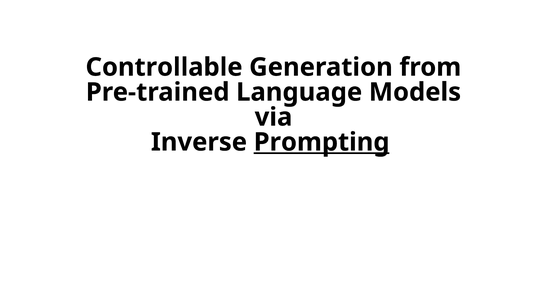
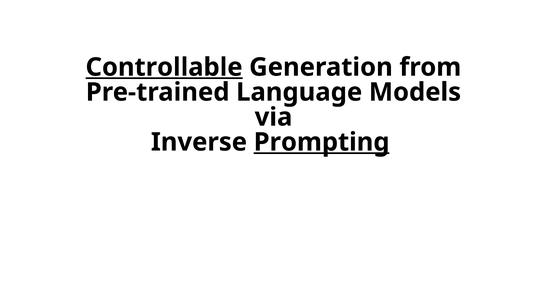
Controllable underline: none -> present
